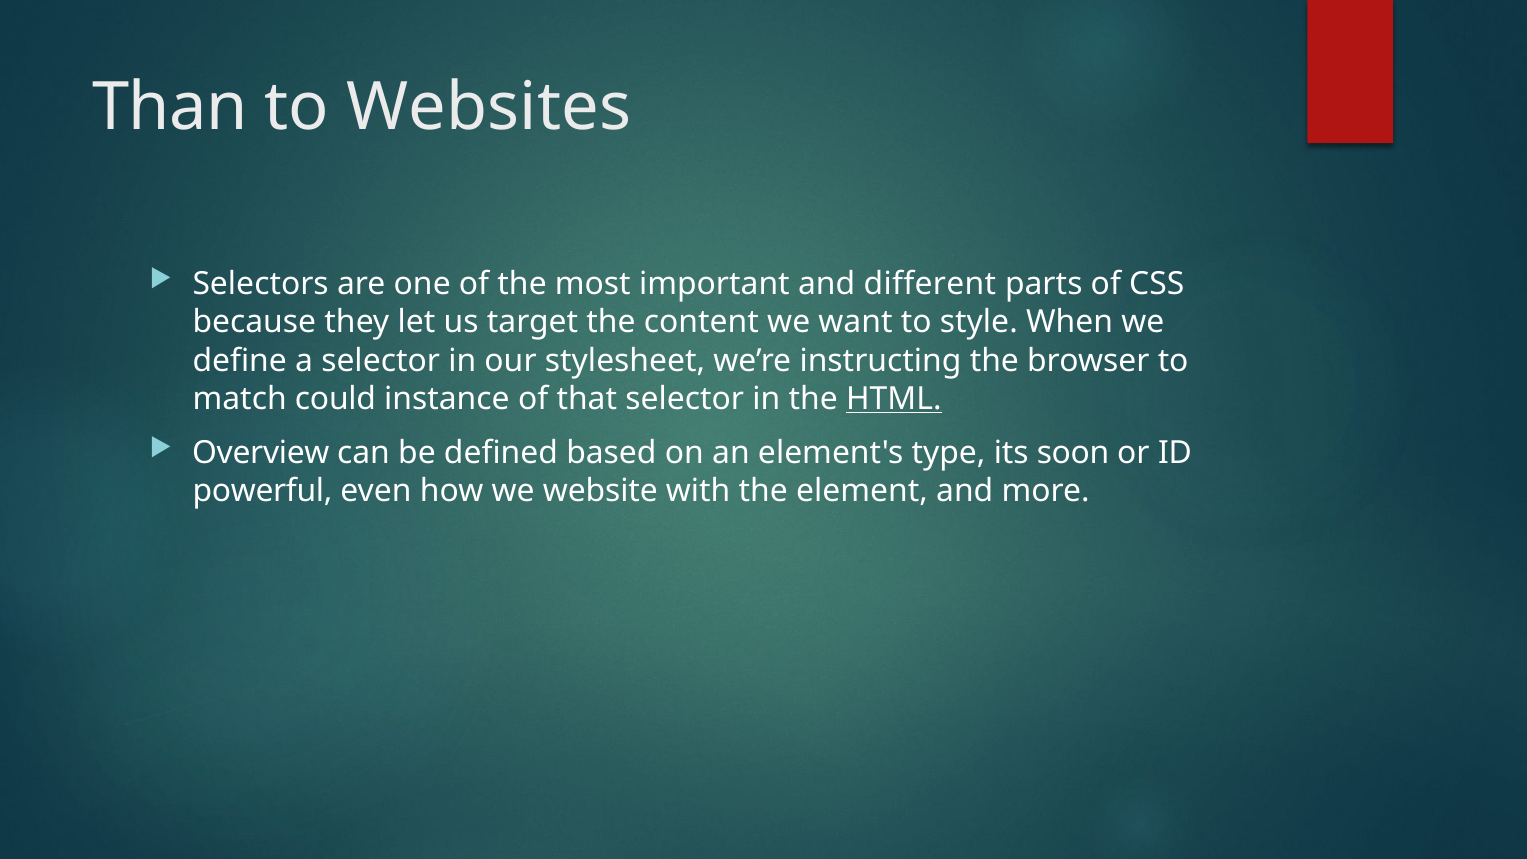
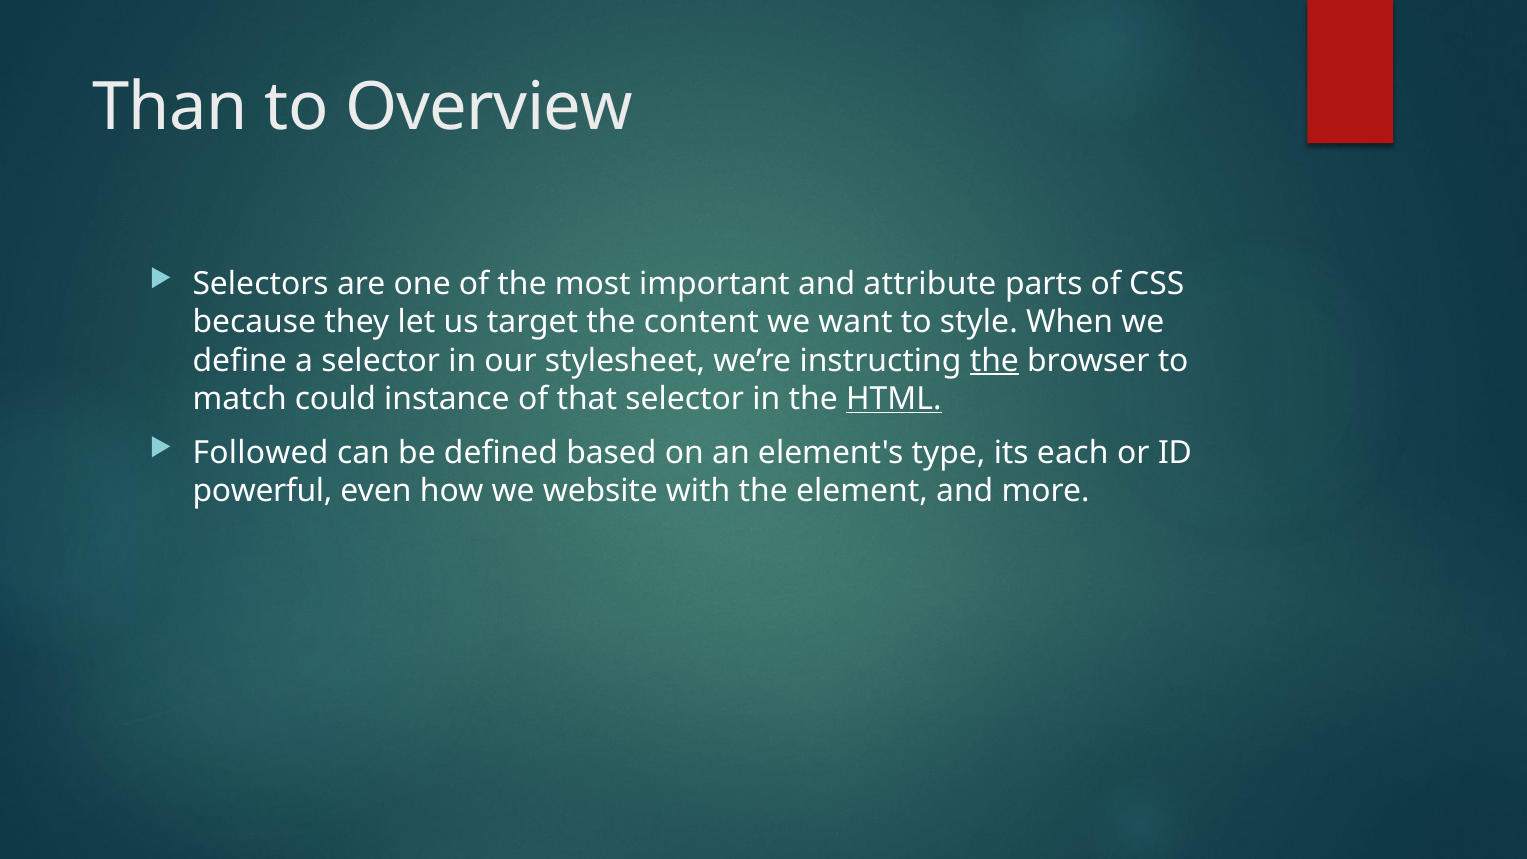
Websites: Websites -> Overview
different: different -> attribute
the at (994, 361) underline: none -> present
Overview: Overview -> Followed
soon: soon -> each
